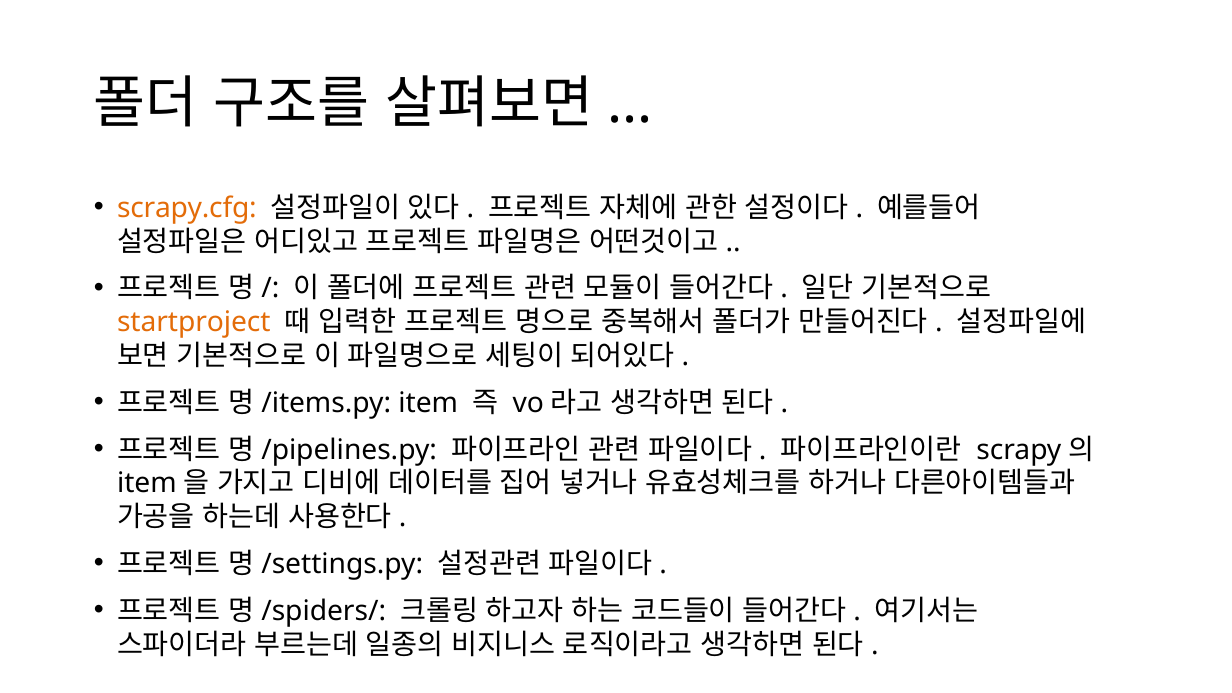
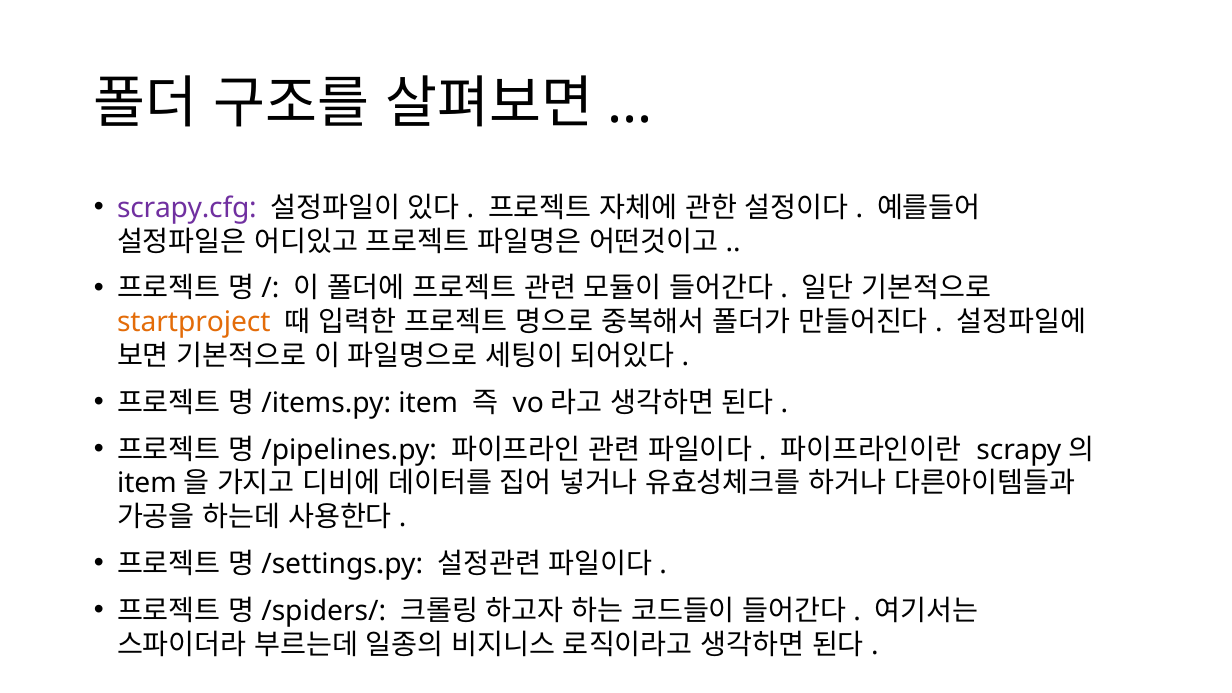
scrapy.cfg colour: orange -> purple
